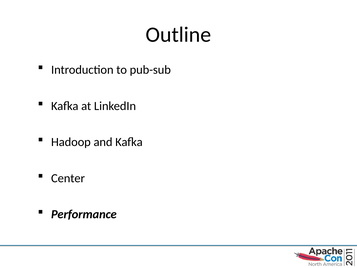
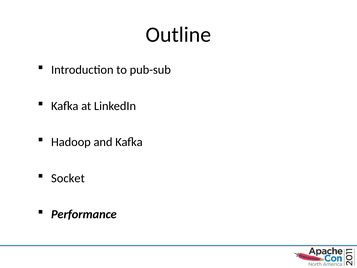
Center: Center -> Socket
